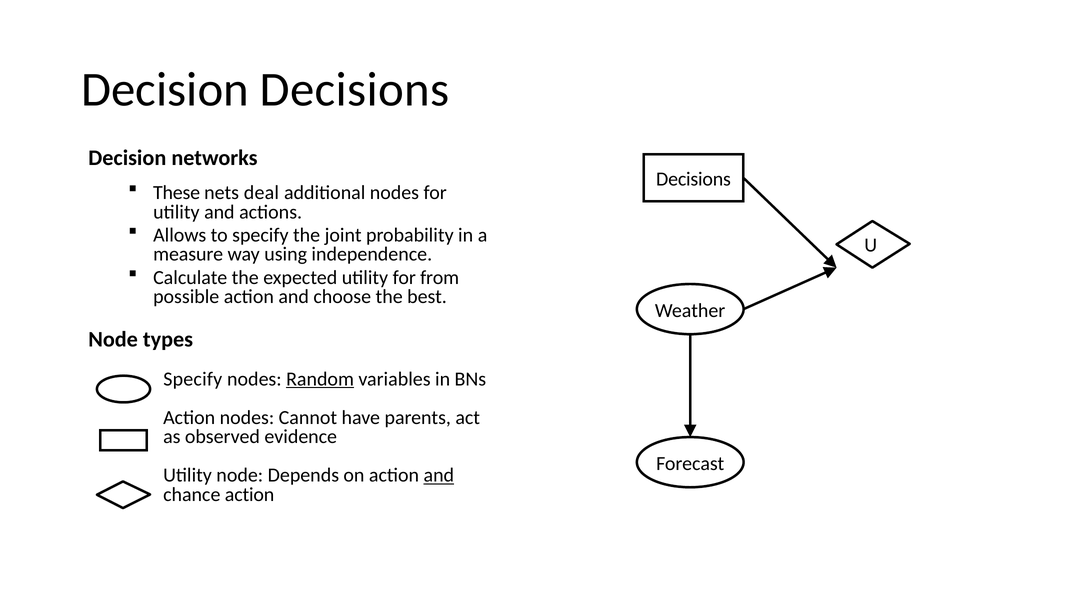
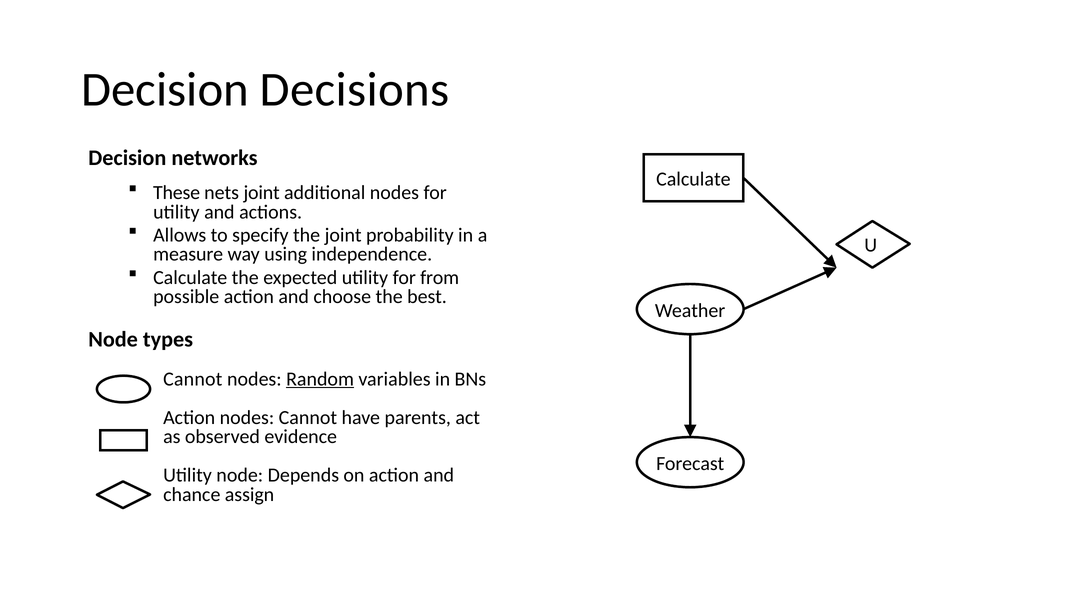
Decisions at (693, 179): Decisions -> Calculate
nets deal: deal -> joint
Specify at (193, 379): Specify -> Cannot
and at (439, 475) underline: present -> none
chance action: action -> assign
